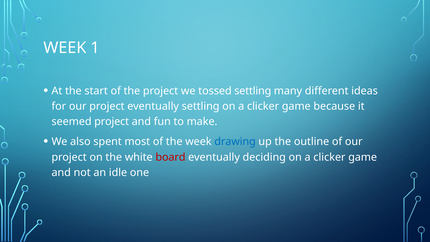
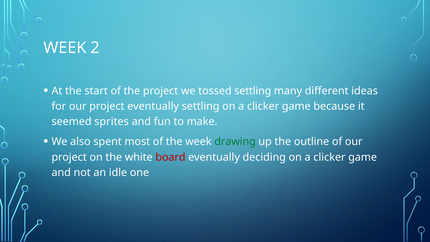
1: 1 -> 2
seemed project: project -> sprites
drawing colour: blue -> green
